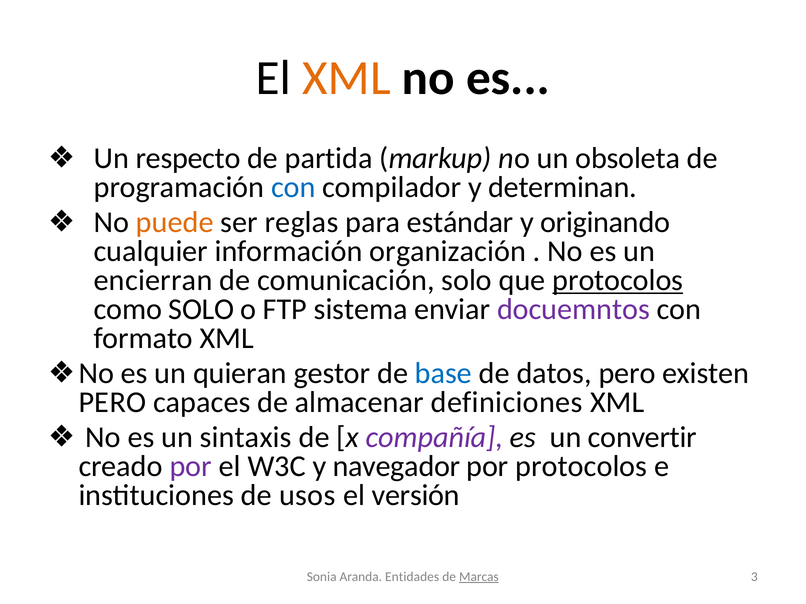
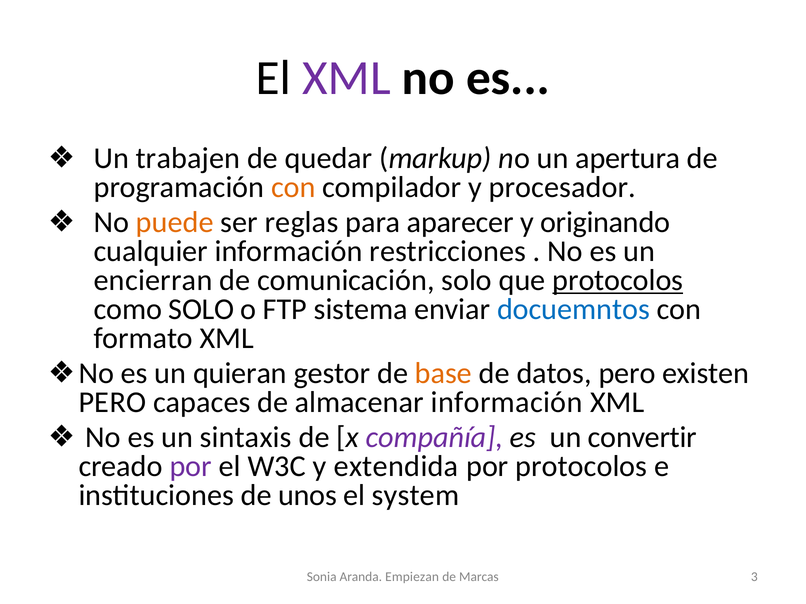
XML at (347, 78) colour: orange -> purple
respecto: respecto -> trabajen
partida: partida -> quedar
obsoleta: obsoleta -> apertura
con at (293, 187) colour: blue -> orange
determinan: determinan -> procesador
estándar: estándar -> aparecer
organización: organización -> restricciones
docuemntos colour: purple -> blue
base colour: blue -> orange
almacenar definiciones: definiciones -> información
navegador: navegador -> extendida
usos: usos -> unos
versión: versión -> system
Entidades: Entidades -> Empiezan
Marcas underline: present -> none
